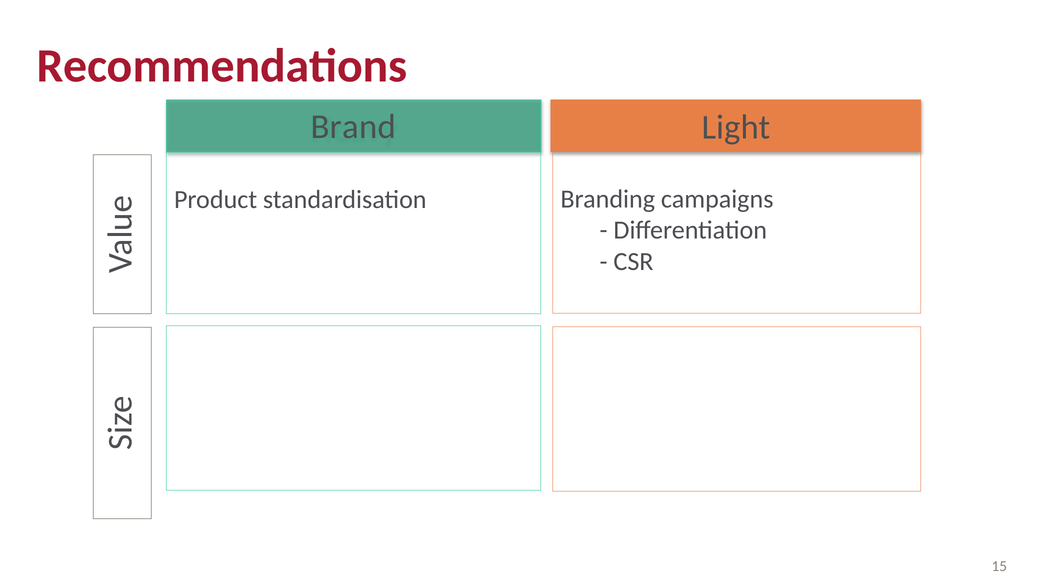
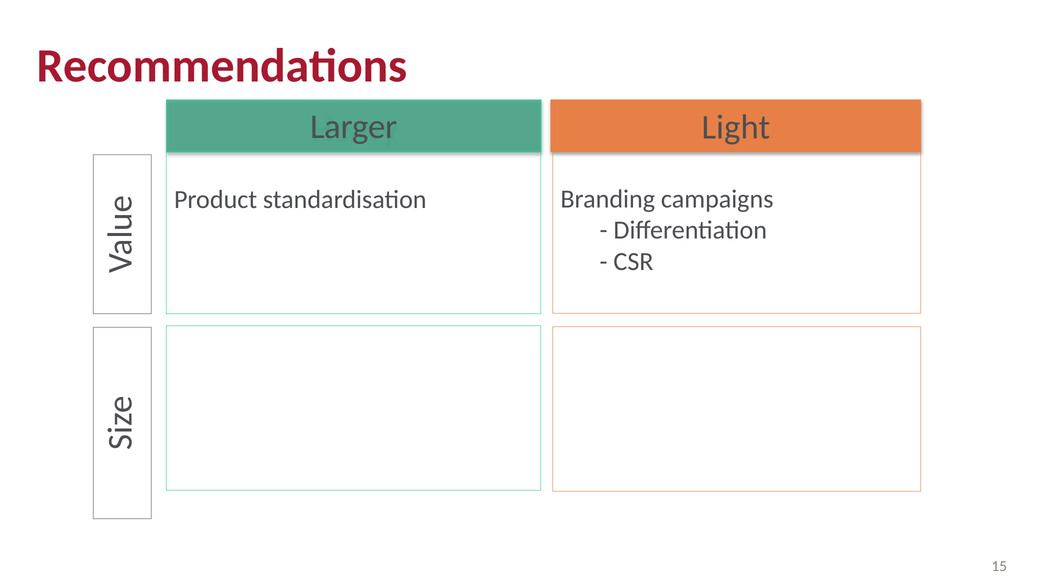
Brand: Brand -> Larger
